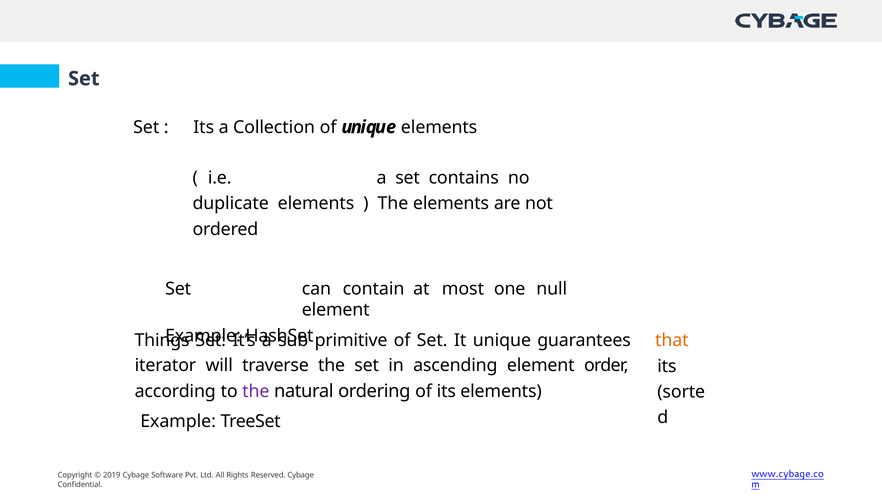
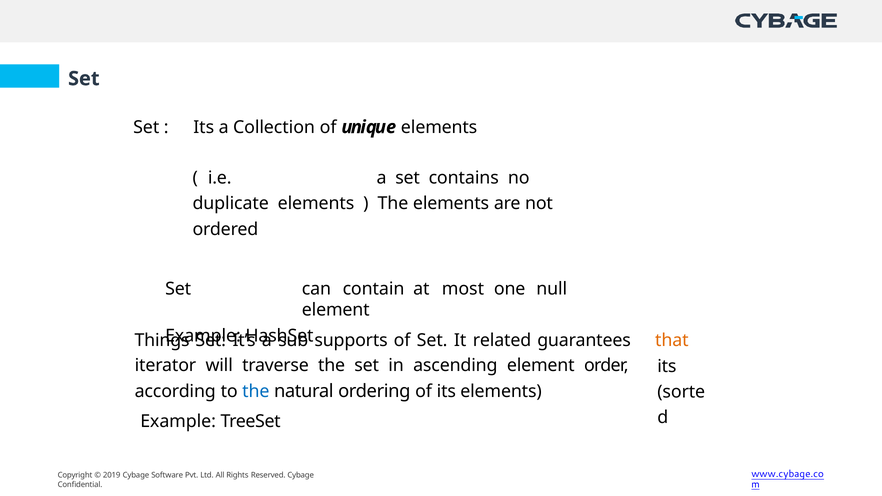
primitive: primitive -> supports
It unique: unique -> related
the at (256, 392) colour: purple -> blue
